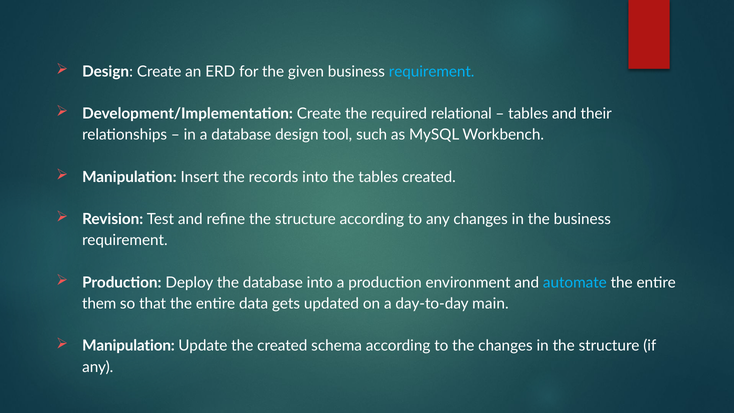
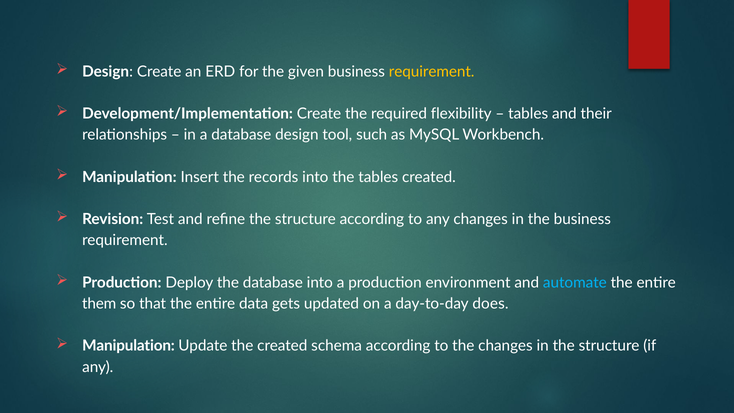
requirement at (432, 72) colour: light blue -> yellow
relational: relational -> flexibility
main: main -> does
